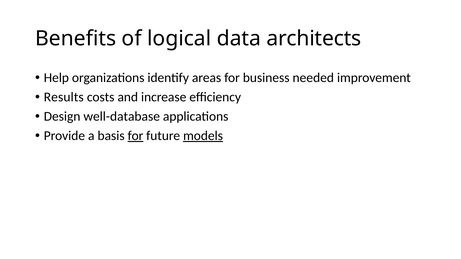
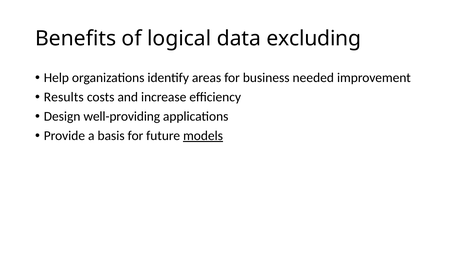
architects: architects -> excluding
well-database: well-database -> well-providing
for at (135, 136) underline: present -> none
